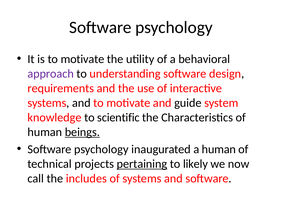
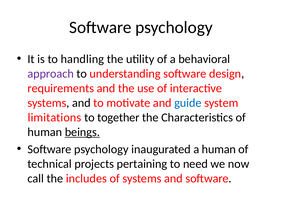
is to motivate: motivate -> handling
guide colour: black -> blue
knowledge: knowledge -> limitations
scientific: scientific -> together
pertaining underline: present -> none
likely: likely -> need
